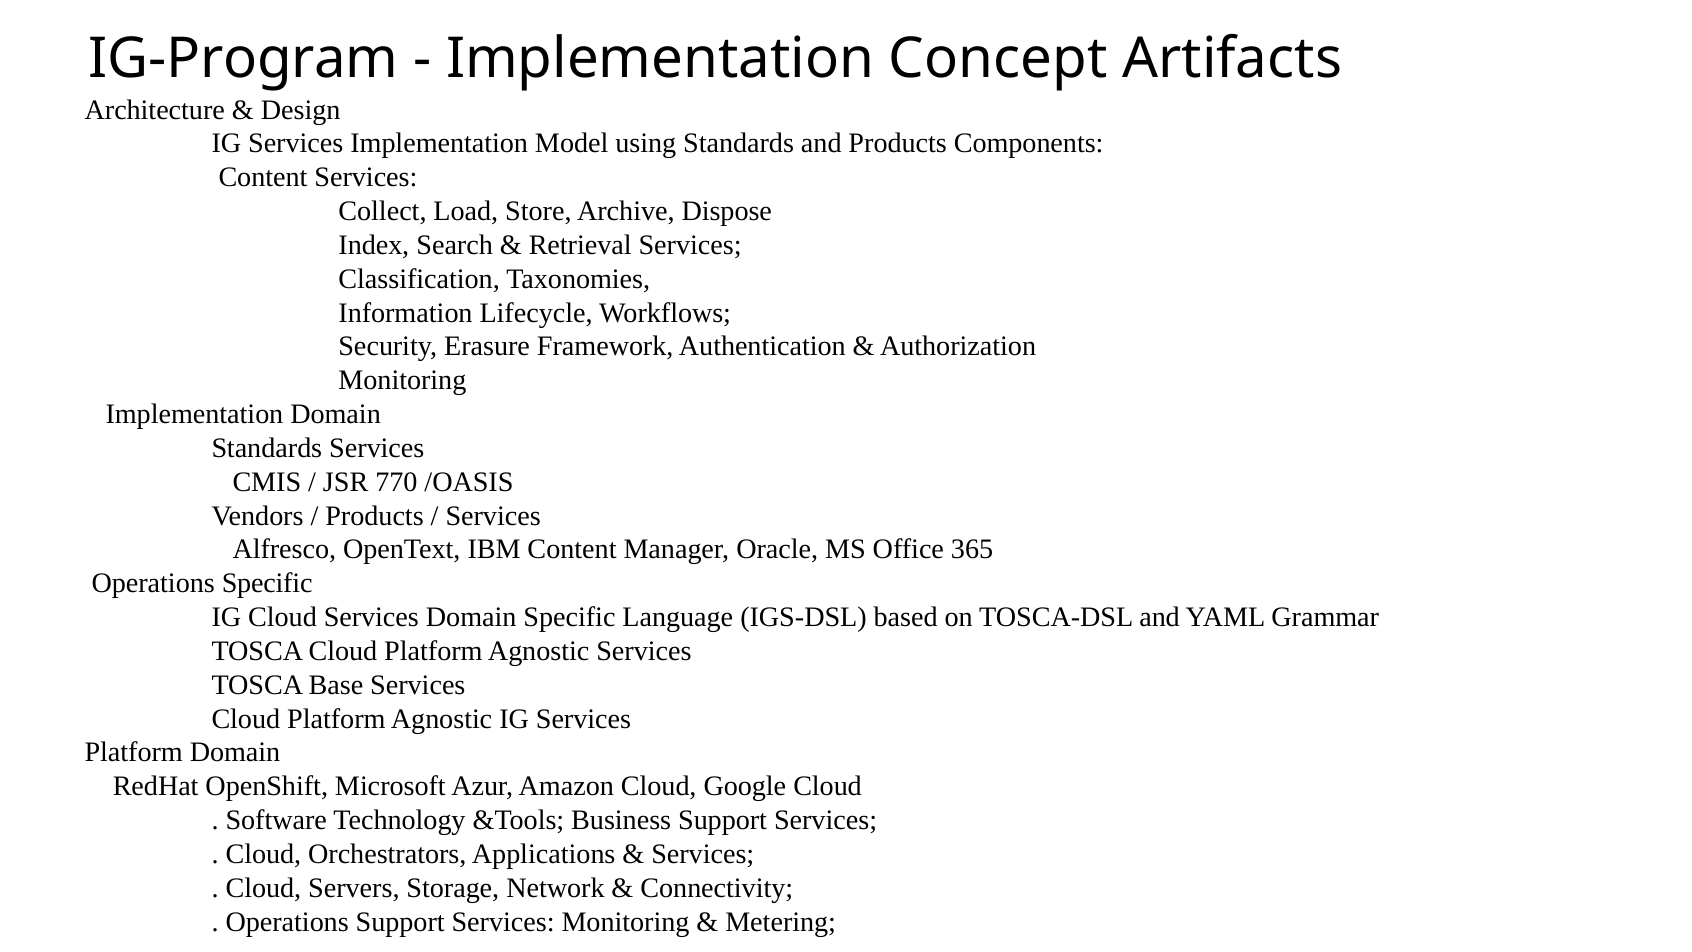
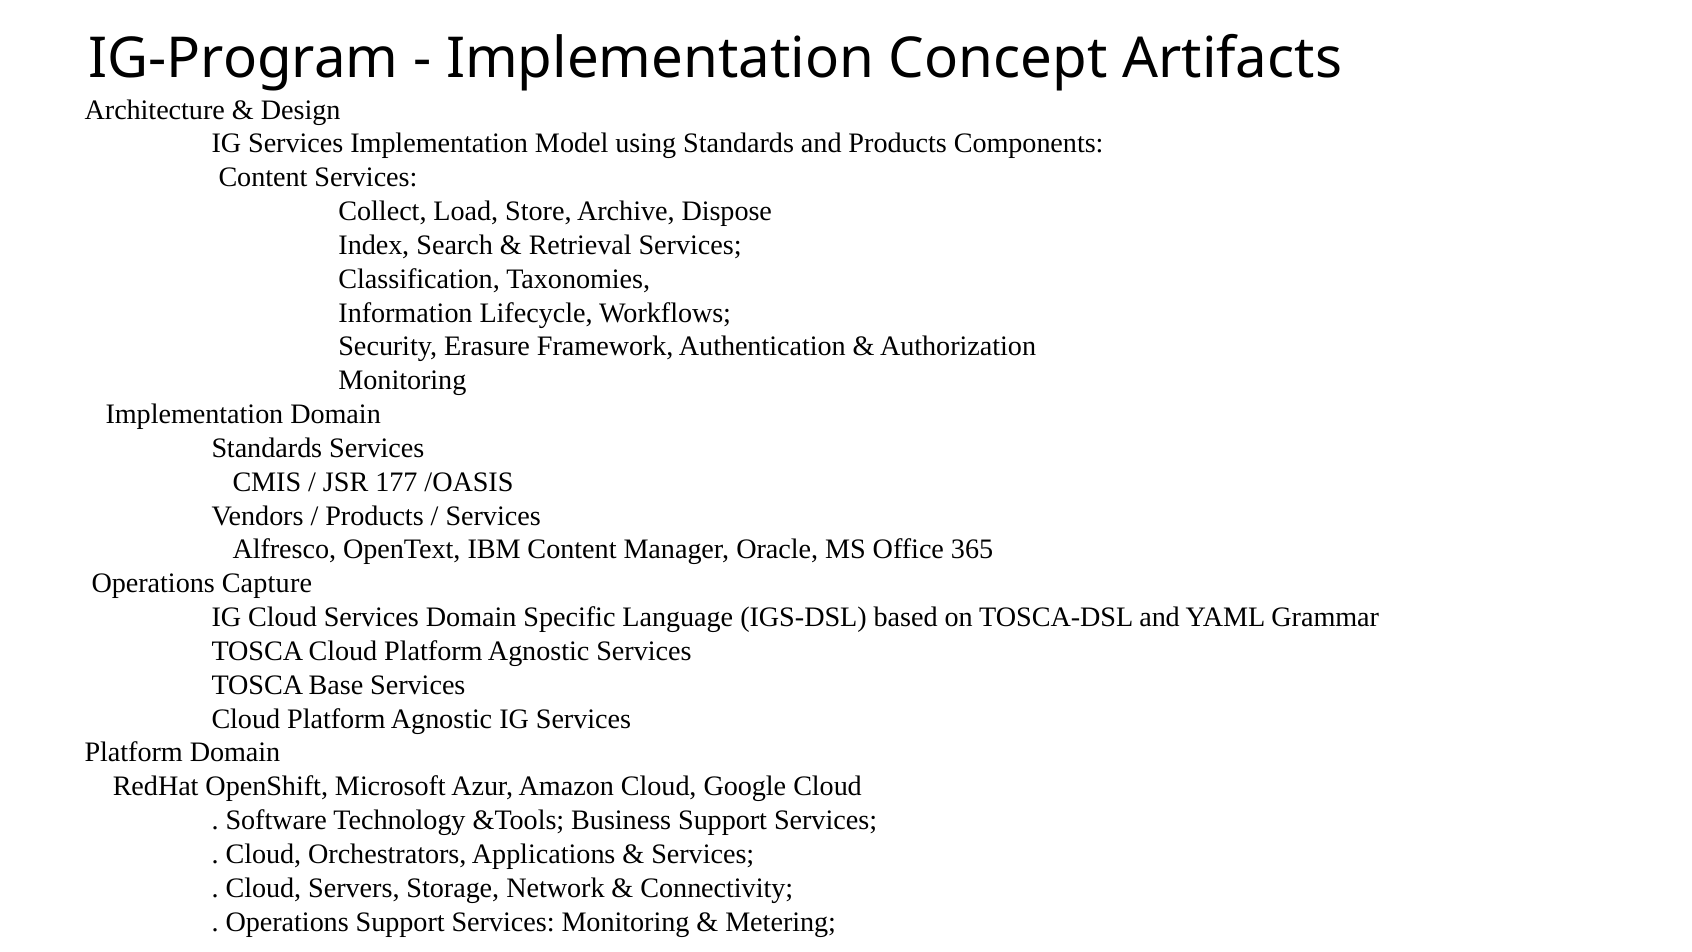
770: 770 -> 177
Operations Specific: Specific -> Capture
